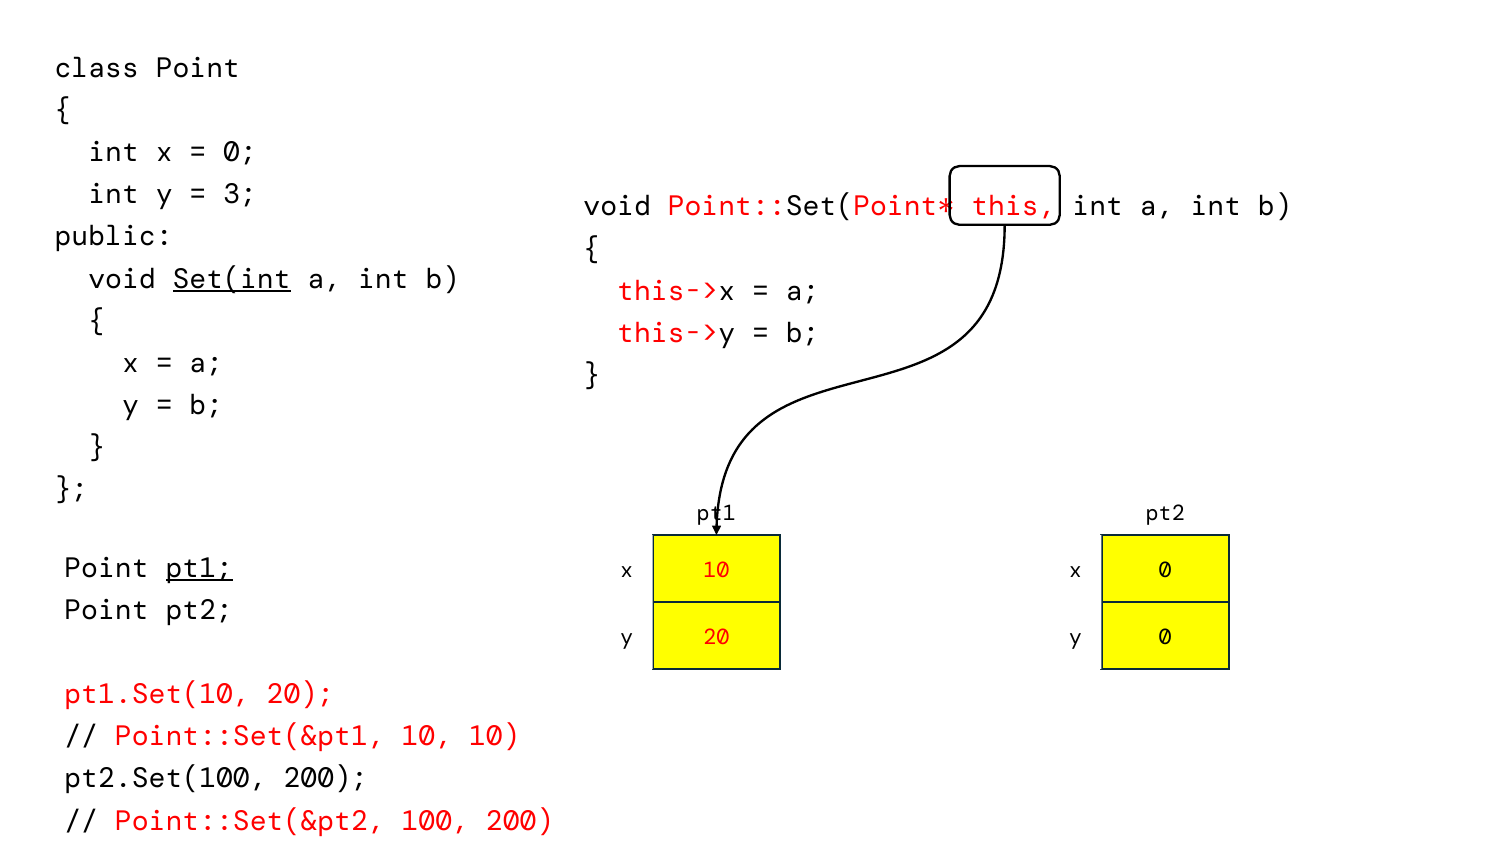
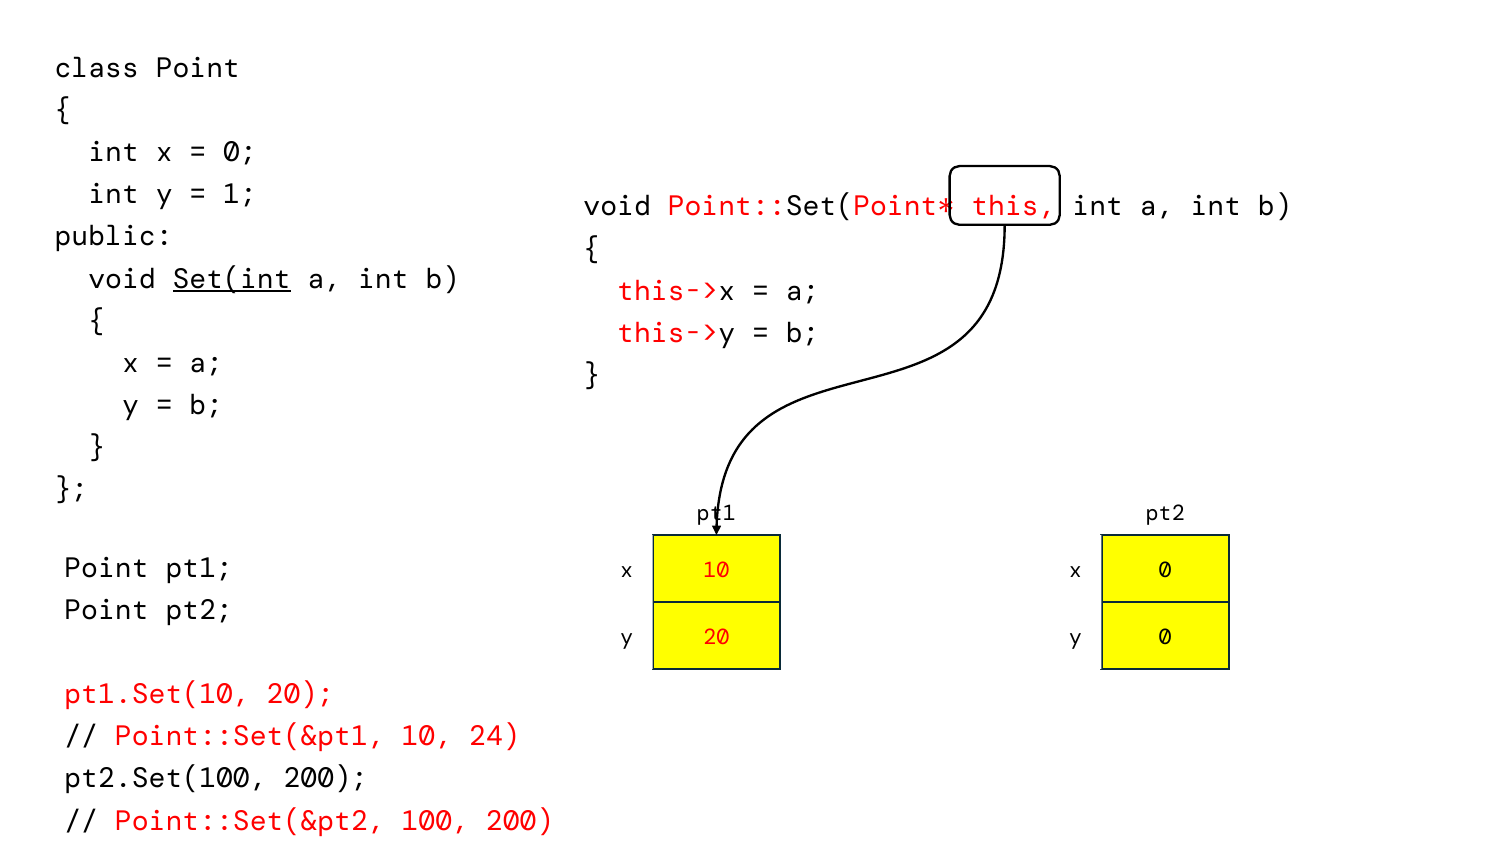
3: 3 -> 1
pt1 at (199, 568) underline: present -> none
10 10: 10 -> 24
